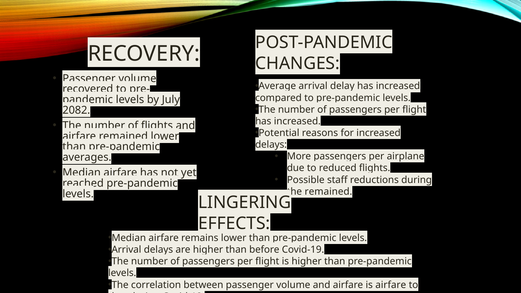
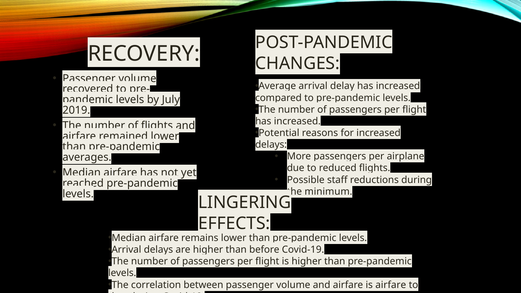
2082: 2082 -> 2019
remained at (328, 192): remained -> minimum
